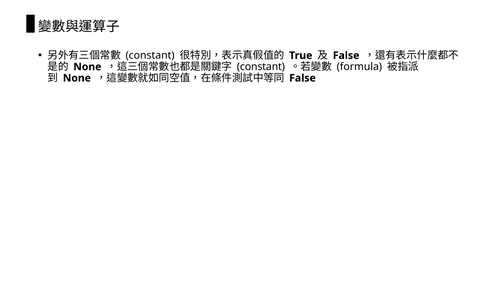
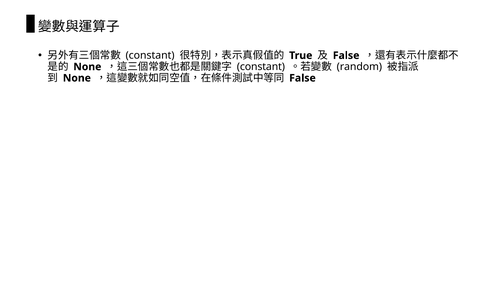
formula: formula -> random
